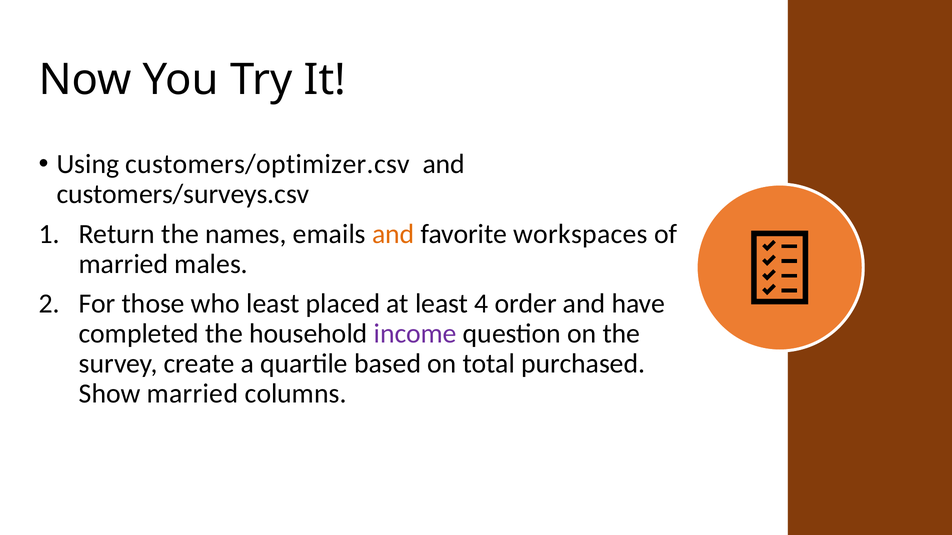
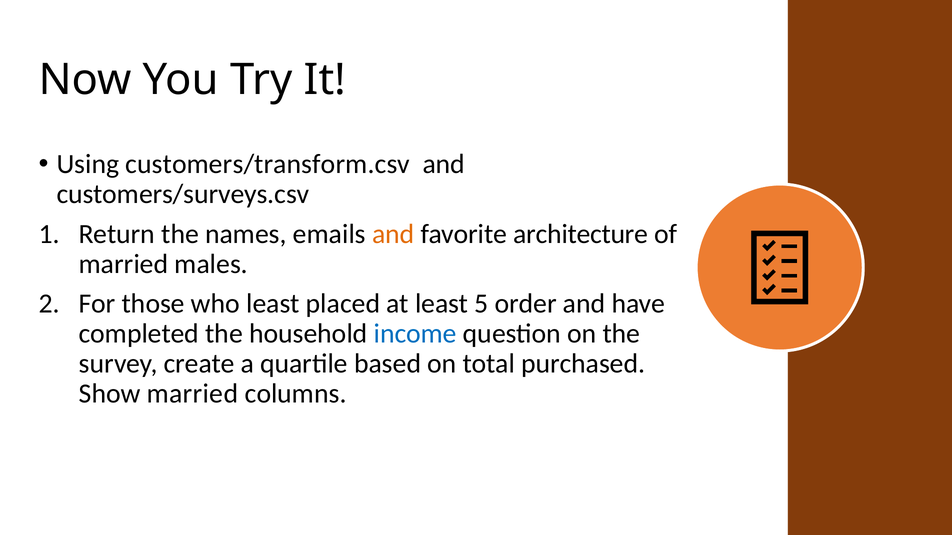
customers/optimizer.csv: customers/optimizer.csv -> customers/transform.csv
workspaces: workspaces -> architecture
4: 4 -> 5
income colour: purple -> blue
